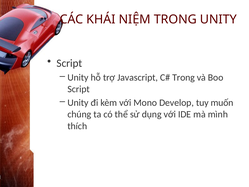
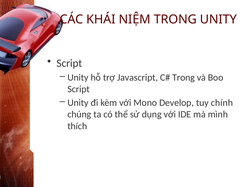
muốn: muốn -> chính
